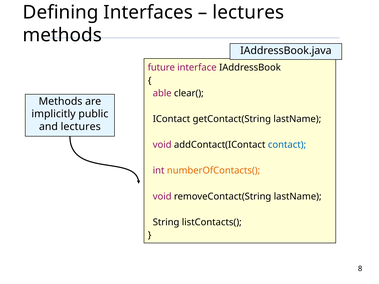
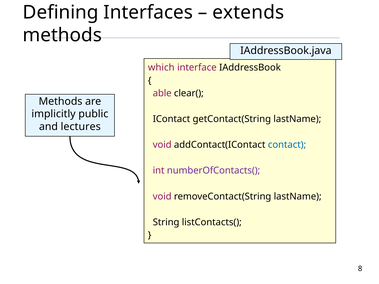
lectures at (248, 12): lectures -> extends
future: future -> which
numberOfContacts( colour: orange -> purple
